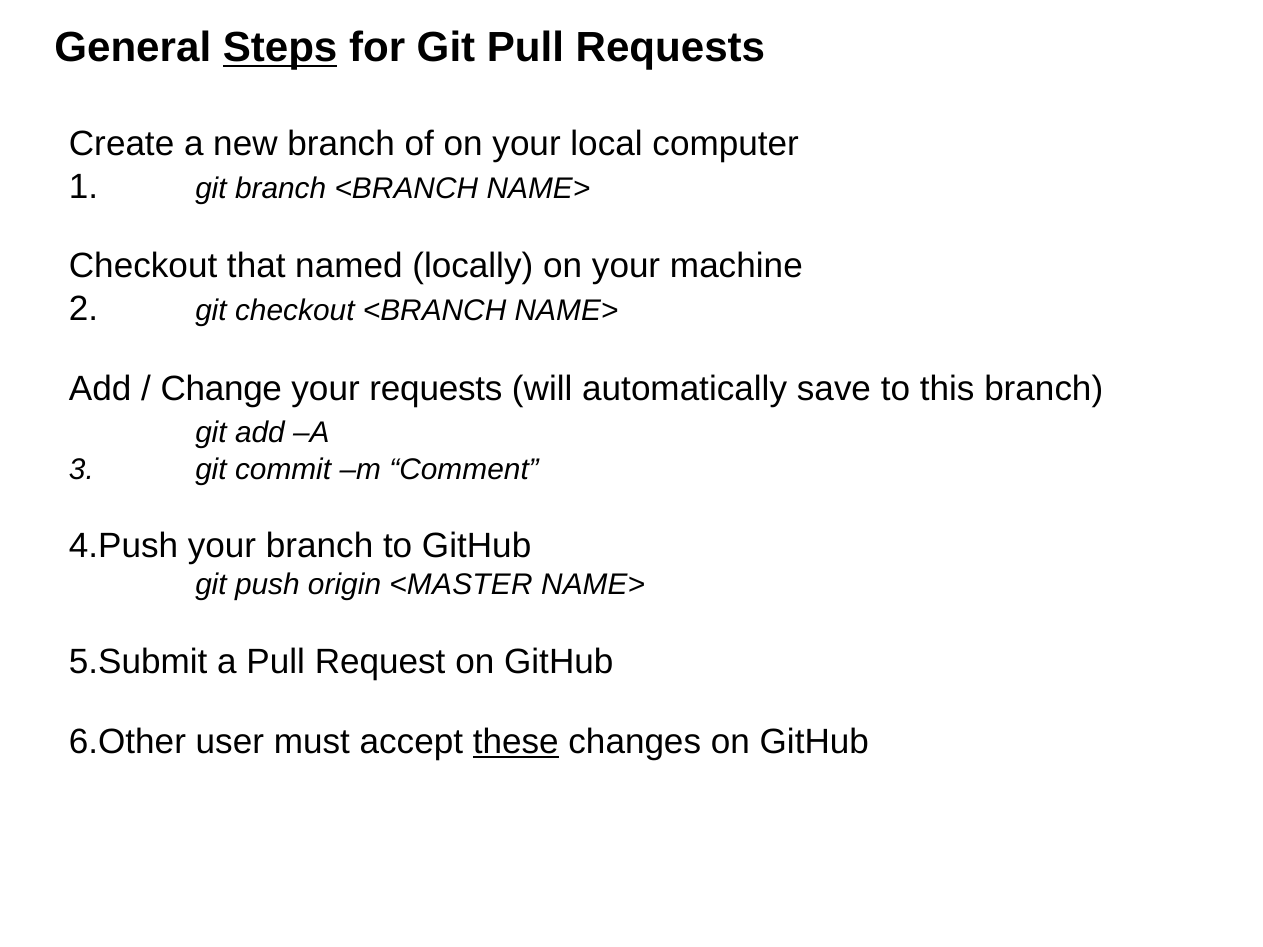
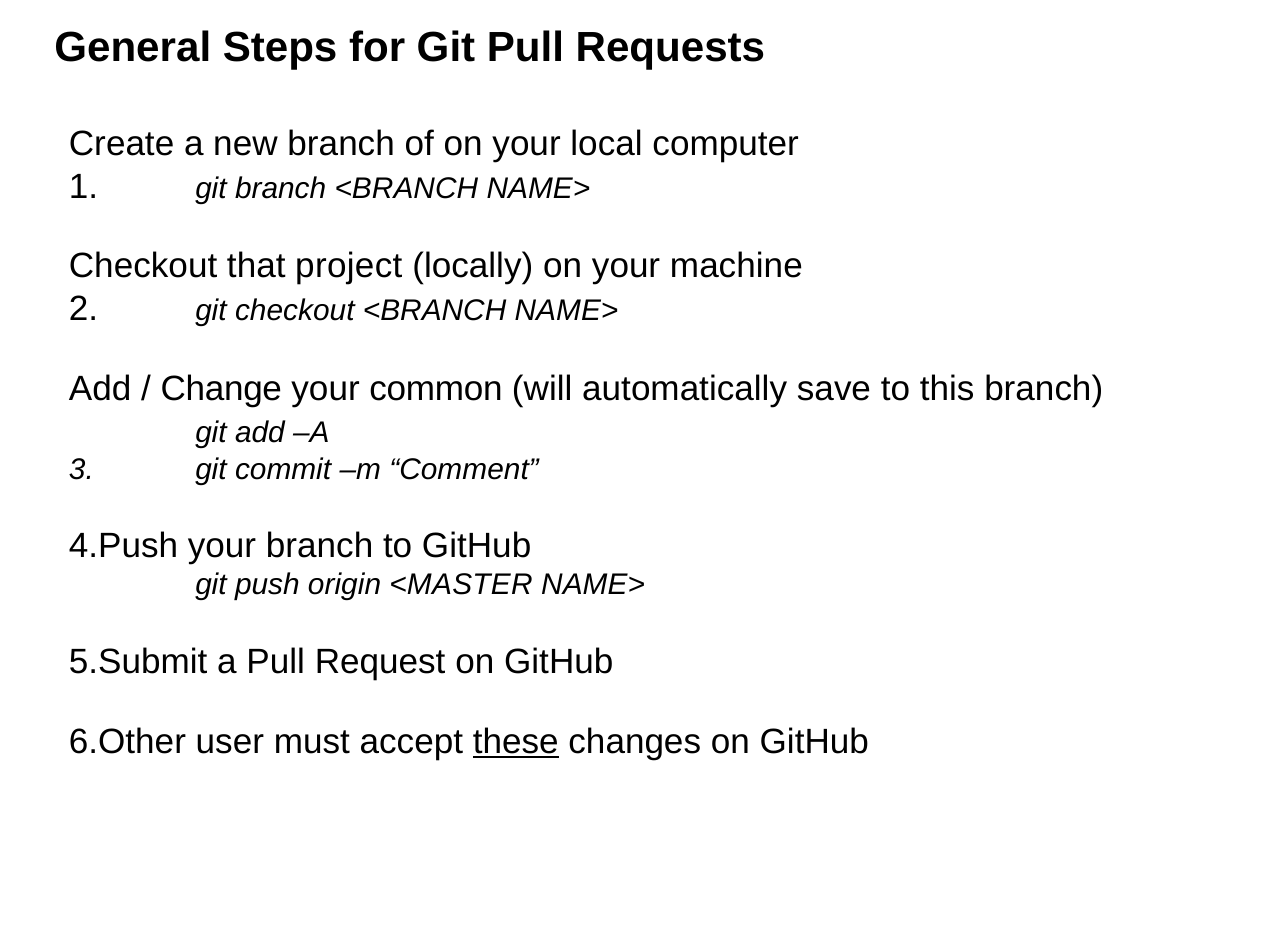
Steps underline: present -> none
named: named -> project
your requests: requests -> common
